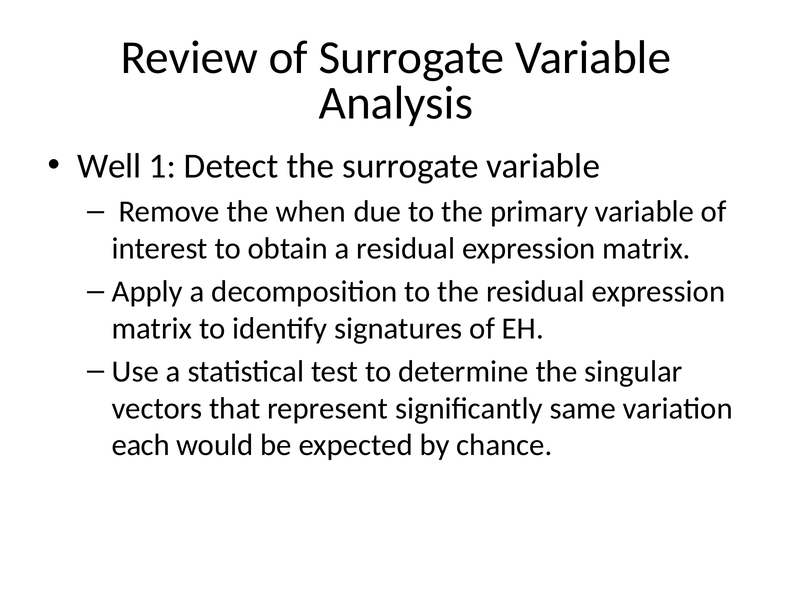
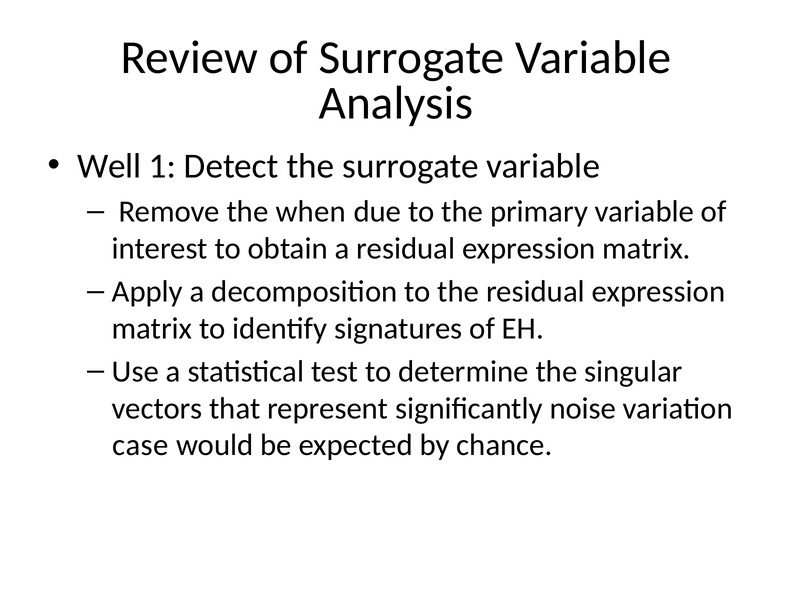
same: same -> noise
each: each -> case
